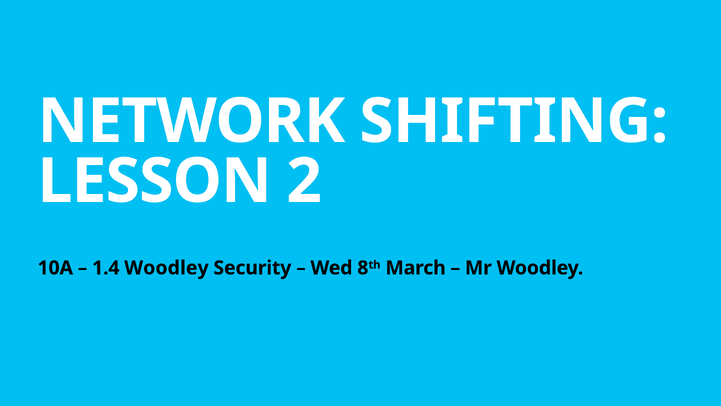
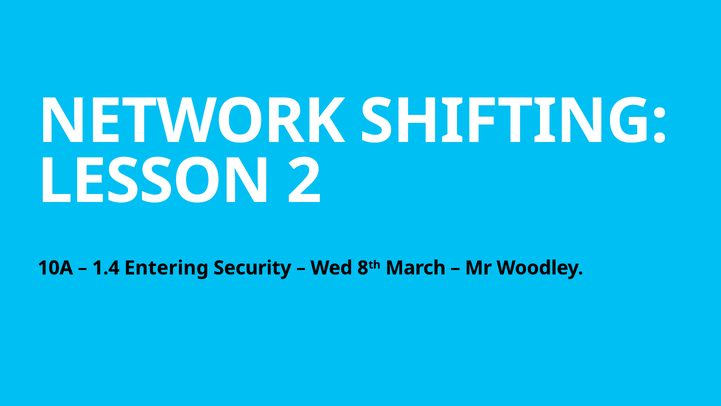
1.4 Woodley: Woodley -> Entering
